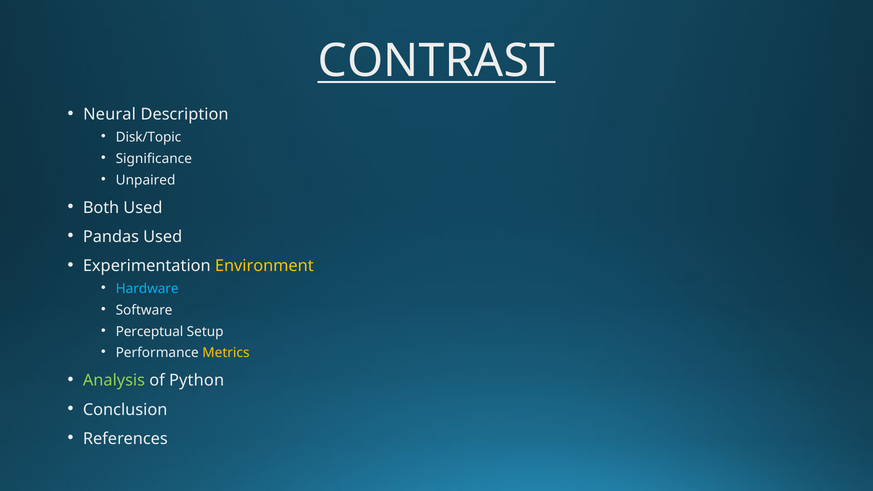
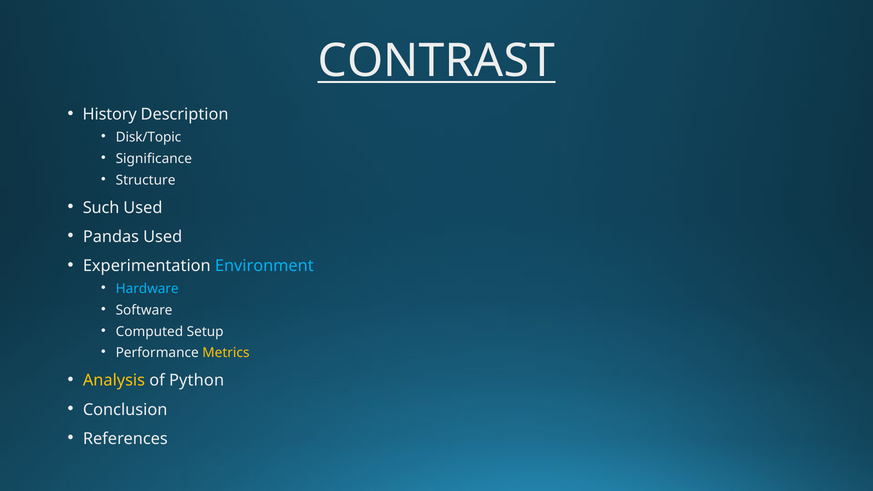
Neural: Neural -> History
Unpaired: Unpaired -> Structure
Both: Both -> Such
Environment colour: yellow -> light blue
Perceptual: Perceptual -> Computed
Analysis colour: light green -> yellow
